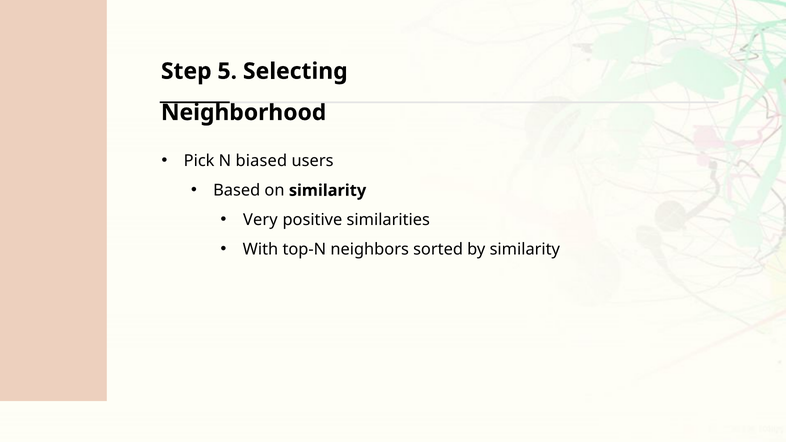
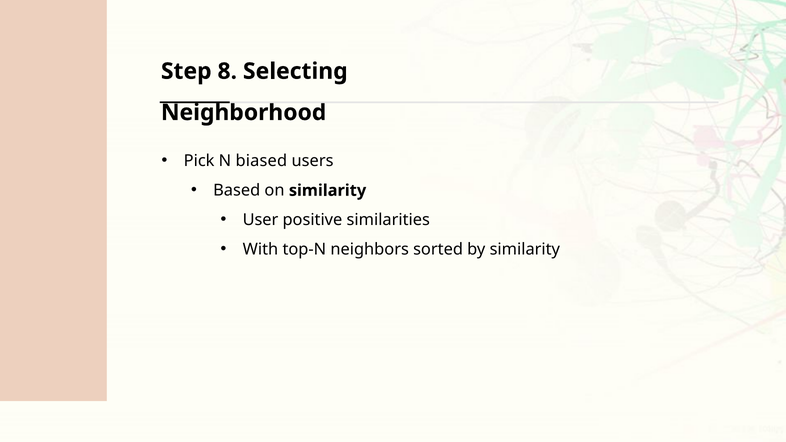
5: 5 -> 8
Very: Very -> User
